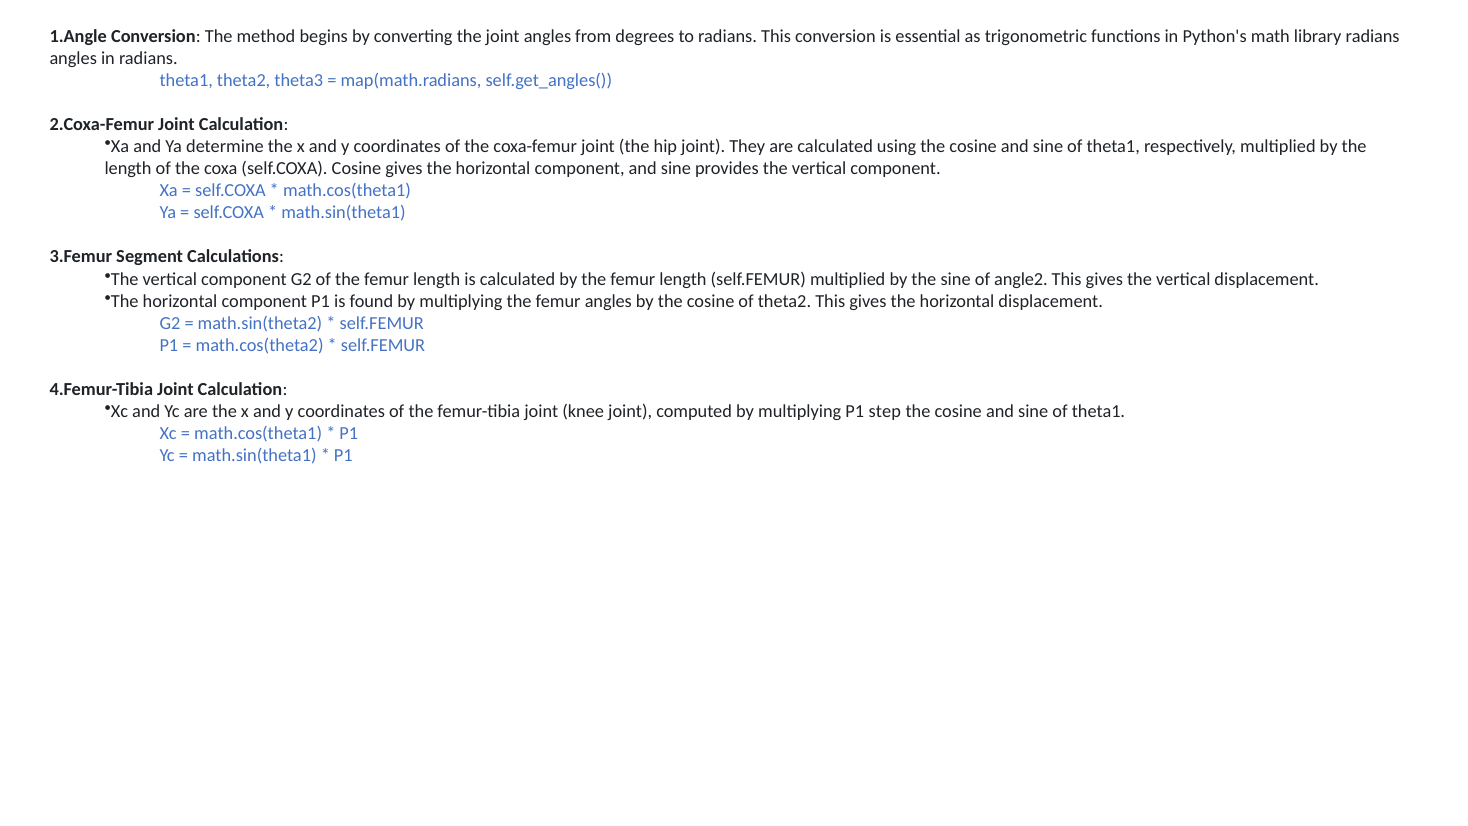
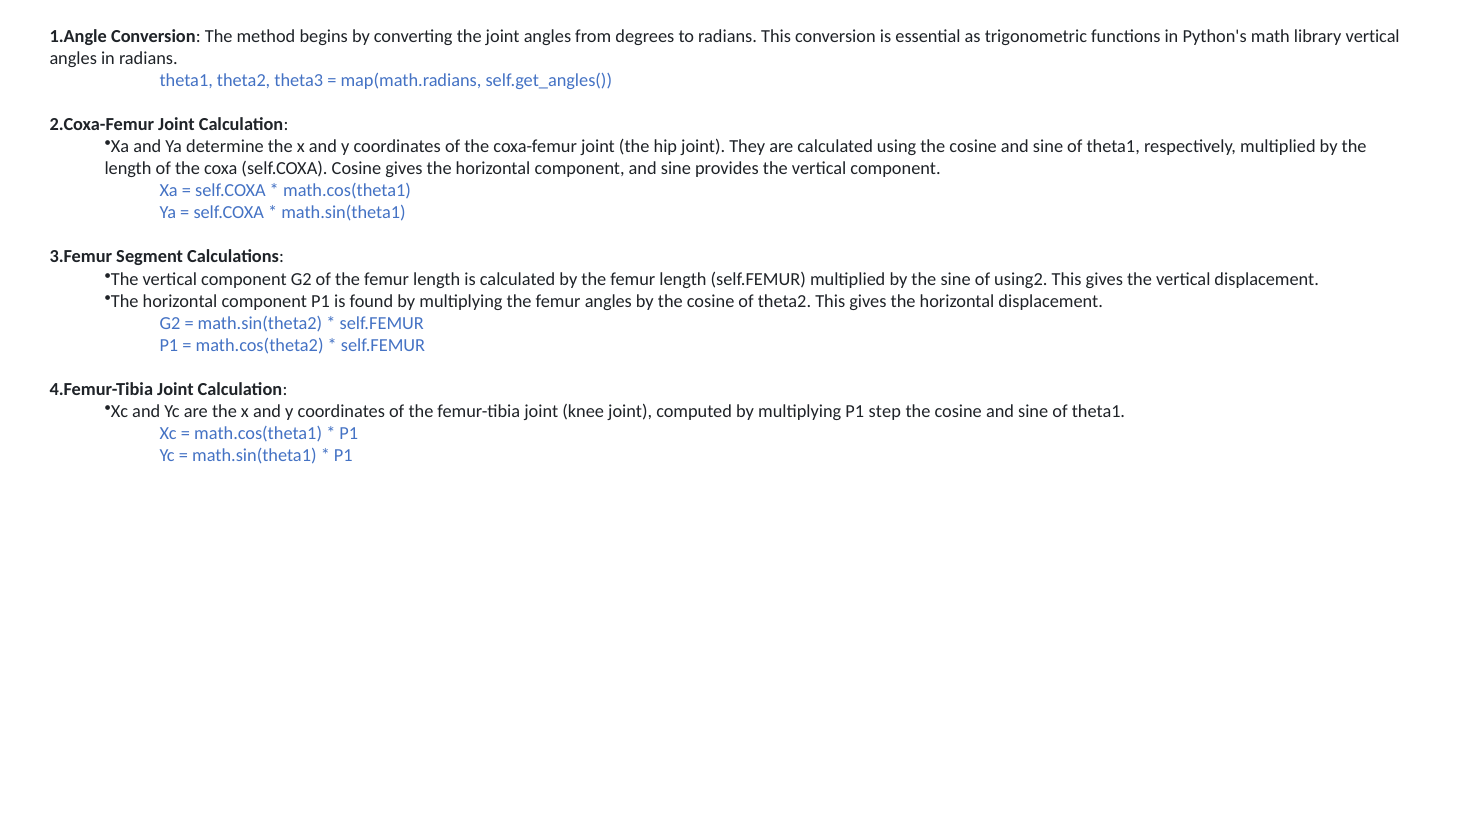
library radians: radians -> vertical
angle2: angle2 -> using2
